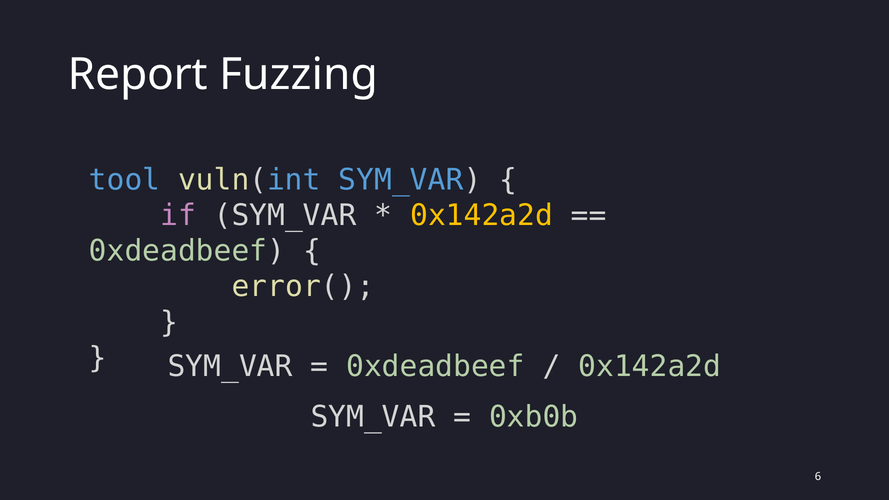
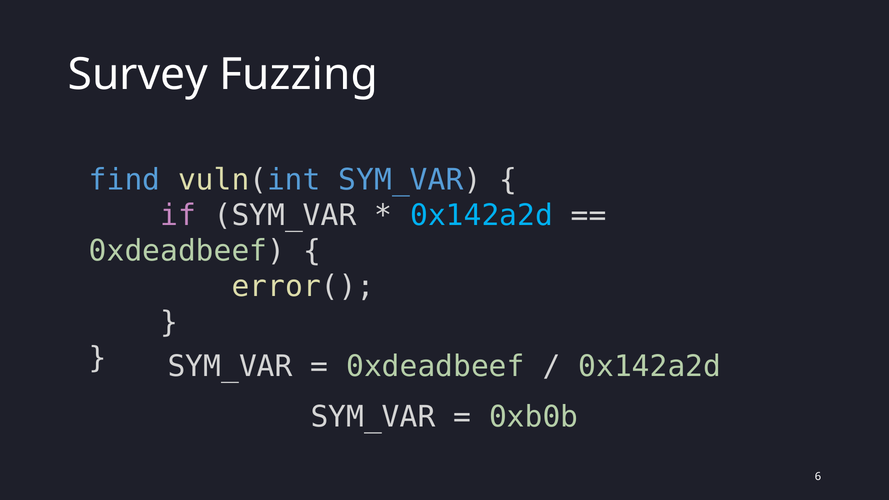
Report: Report -> Survey
tool: tool -> find
0x142a2d at (482, 216) colour: yellow -> light blue
